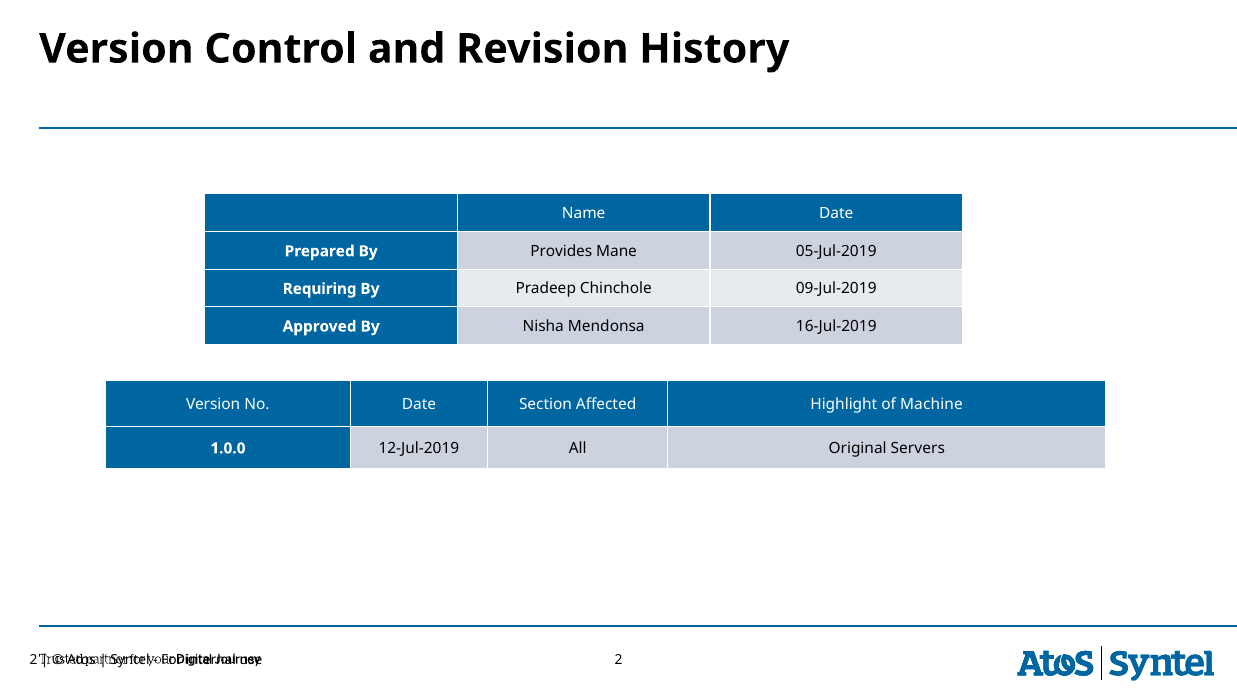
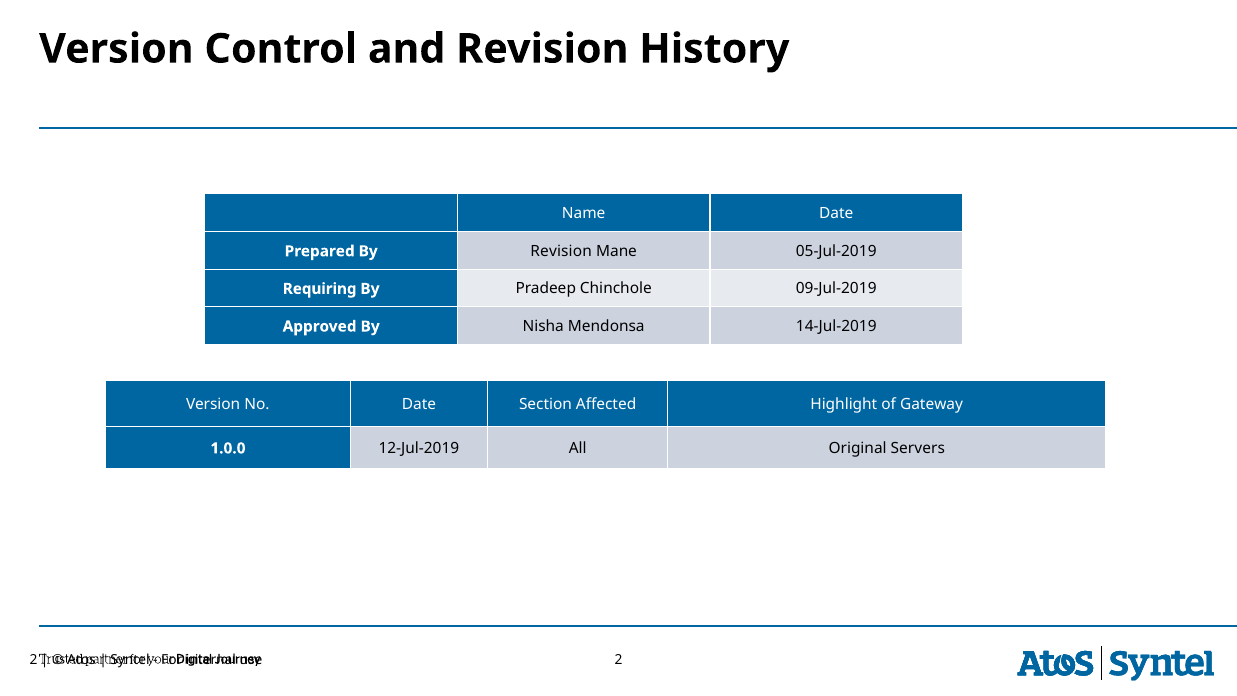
By Provides: Provides -> Revision
16-Jul-2019: 16-Jul-2019 -> 14-Jul-2019
Machine: Machine -> Gateway
